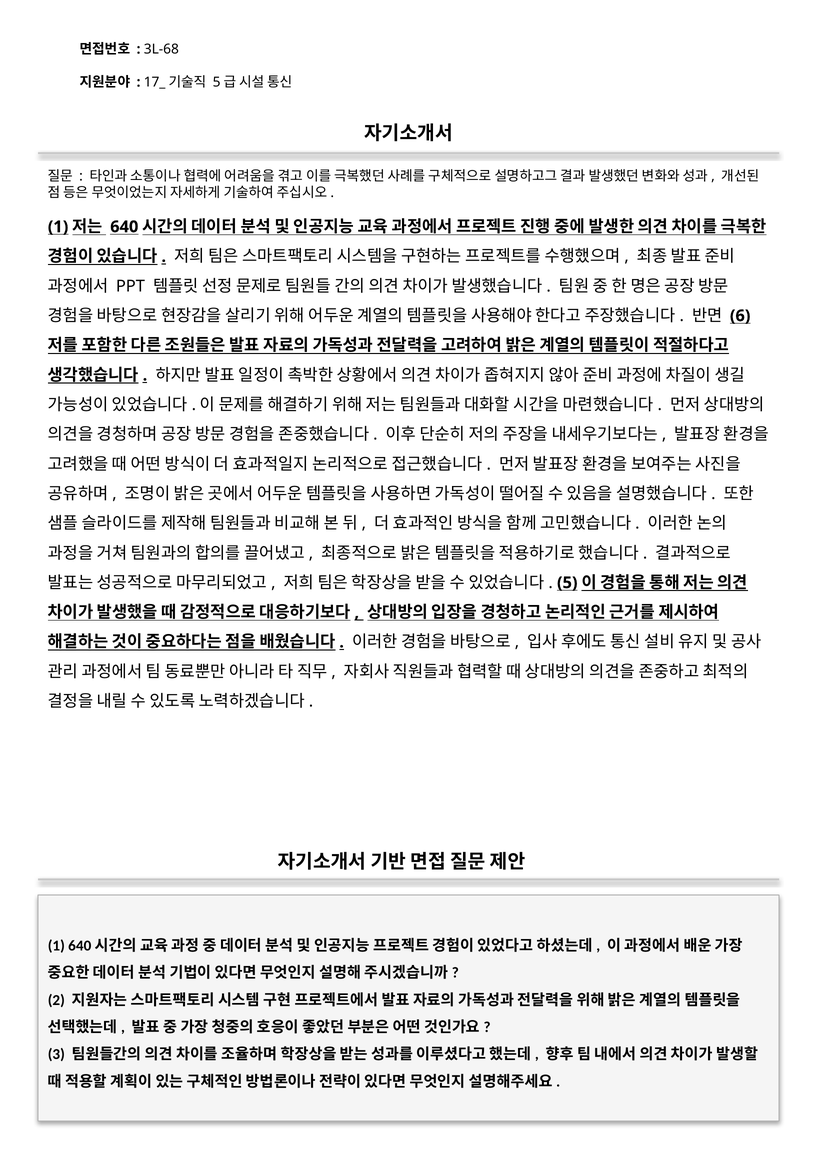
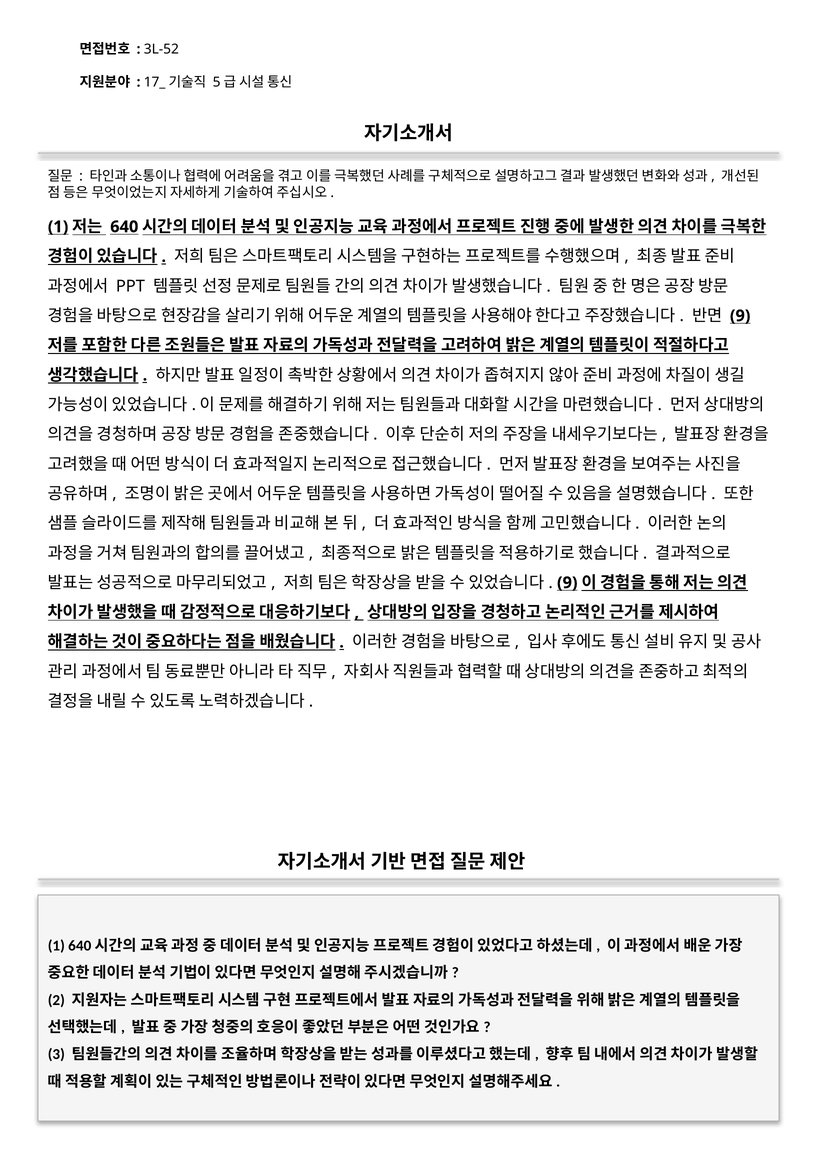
3L-68: 3L-68 -> 3L-52
6 at (740, 316): 6 -> 9
5 at (567, 582): 5 -> 9
